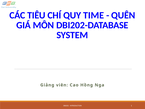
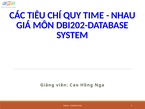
QUÊN: QUÊN -> NHAU
